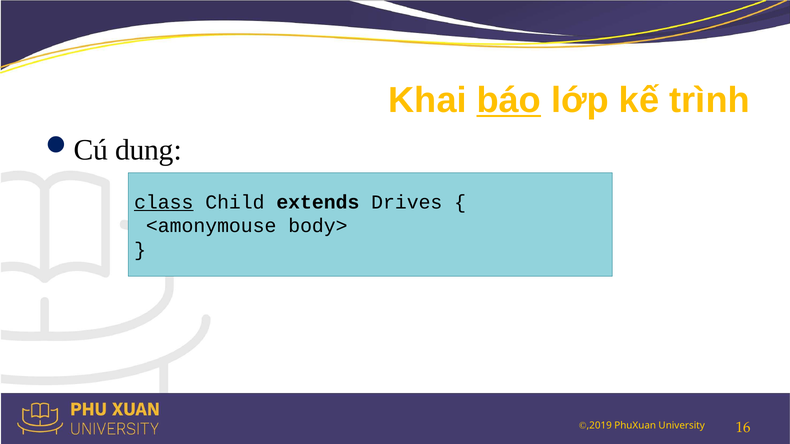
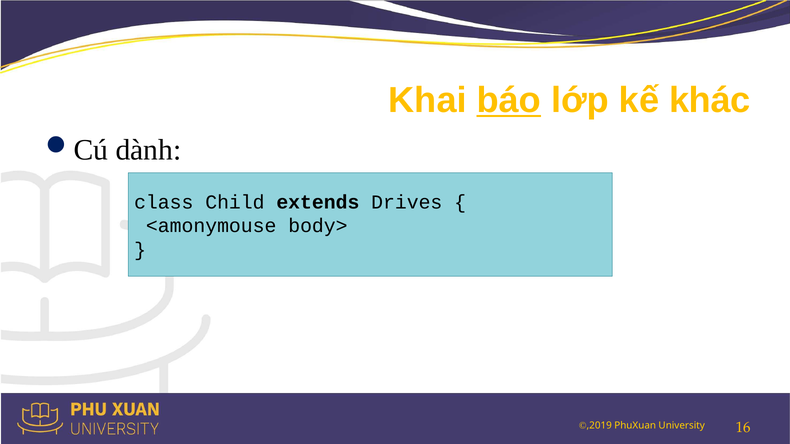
trình: trình -> khác
dung: dung -> dành
class underline: present -> none
